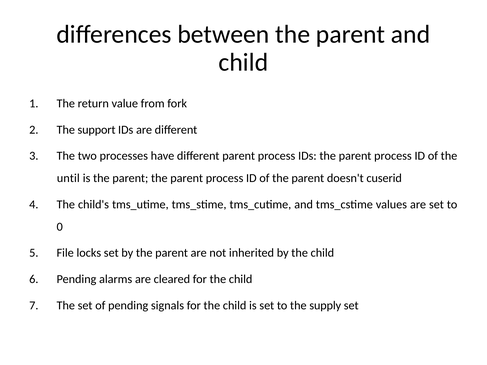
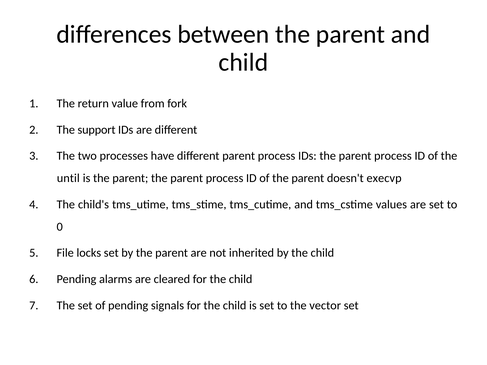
cuserid: cuserid -> execvp
supply: supply -> vector
